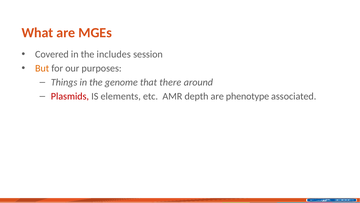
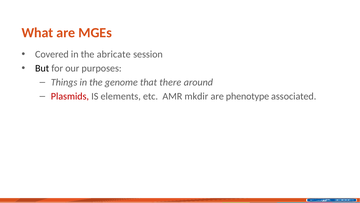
includes: includes -> abricate
But colour: orange -> black
depth: depth -> mkdir
